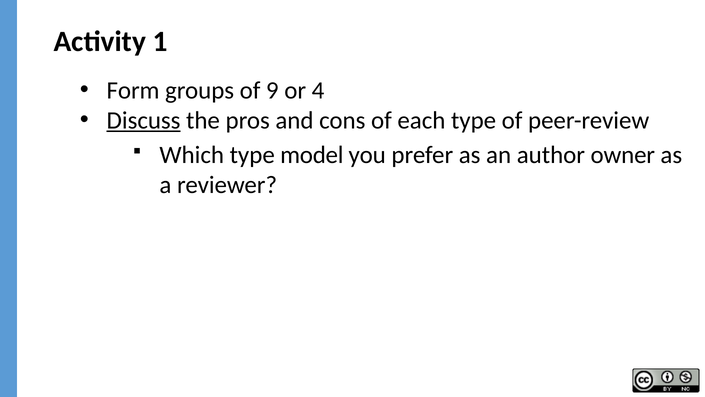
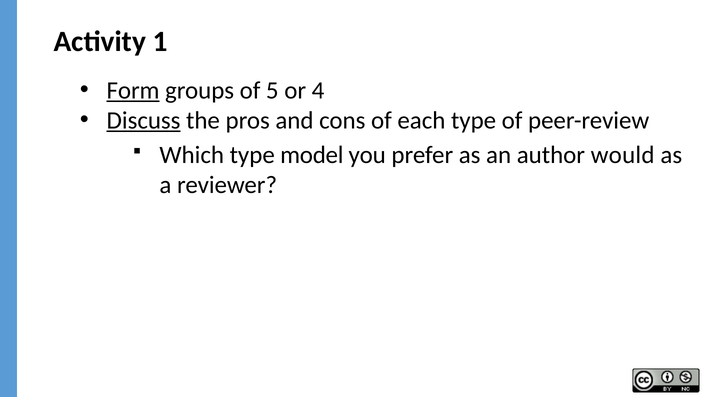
Form underline: none -> present
9: 9 -> 5
owner: owner -> would
